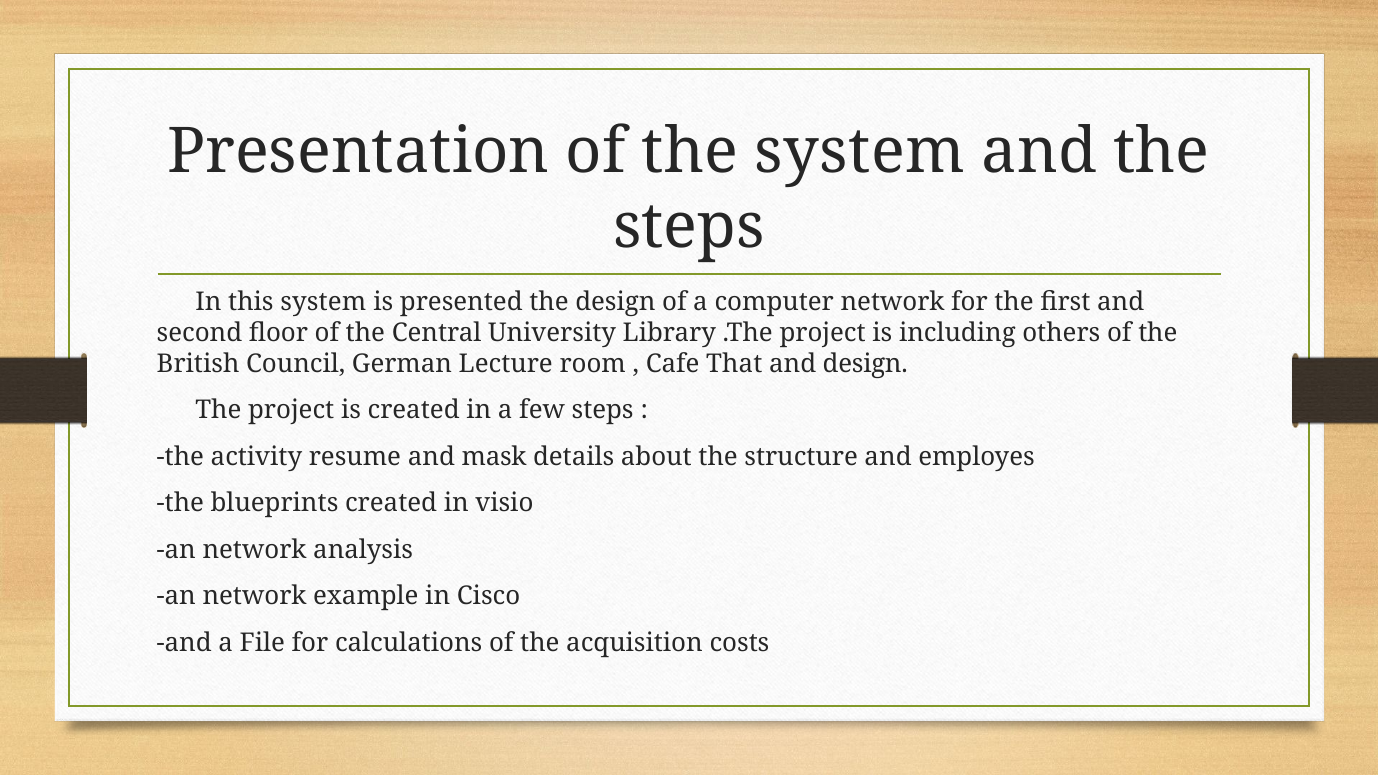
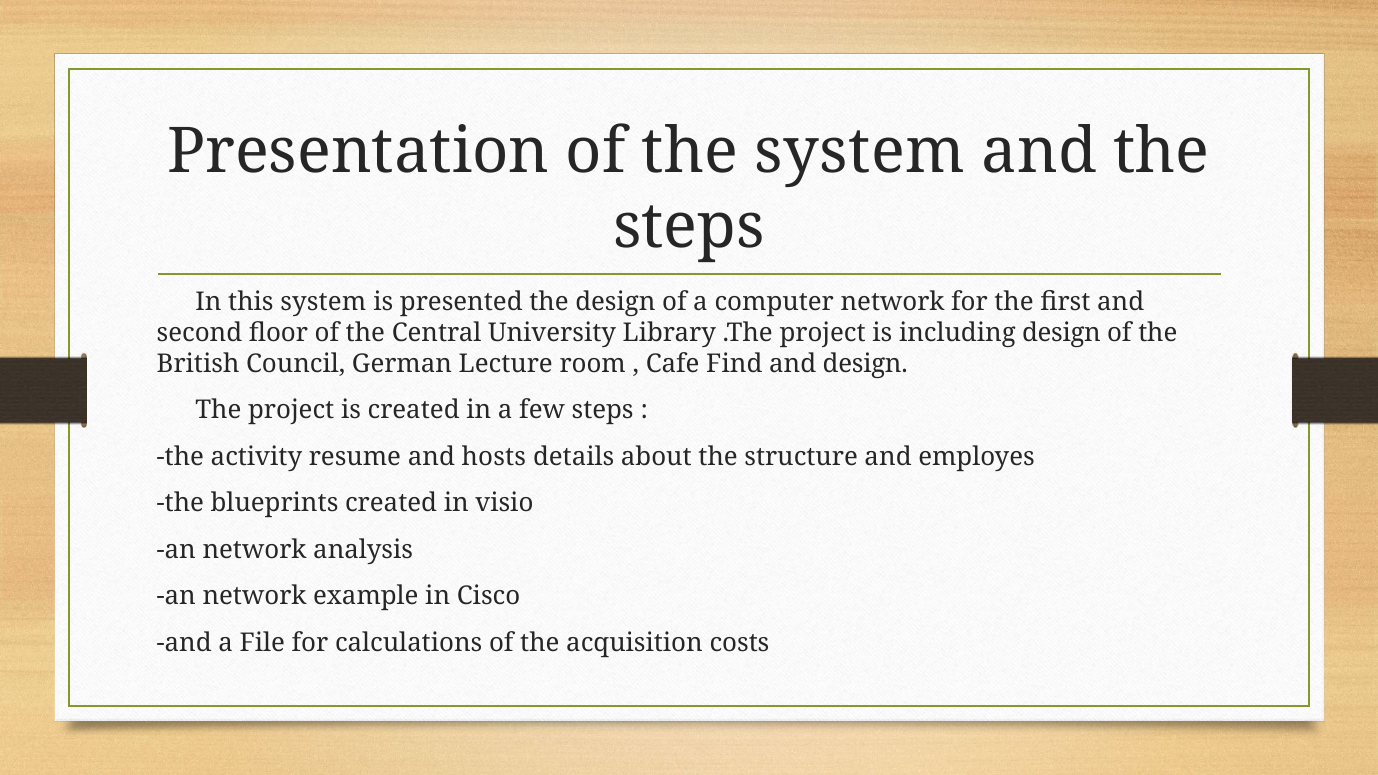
including others: others -> design
That: That -> Find
mask: mask -> hosts
